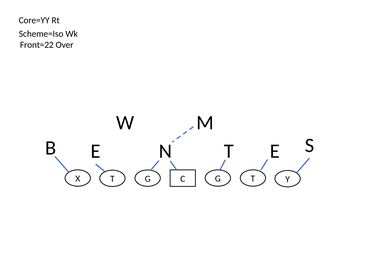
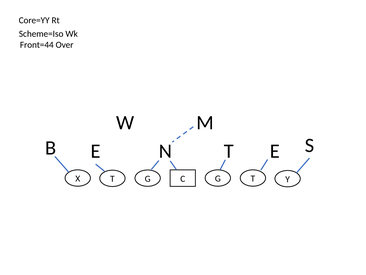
Front=22: Front=22 -> Front=44
